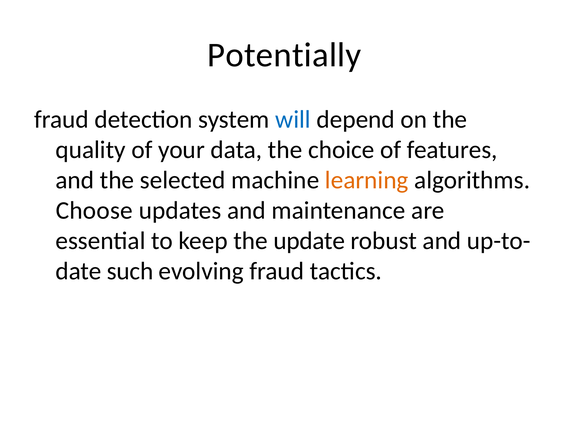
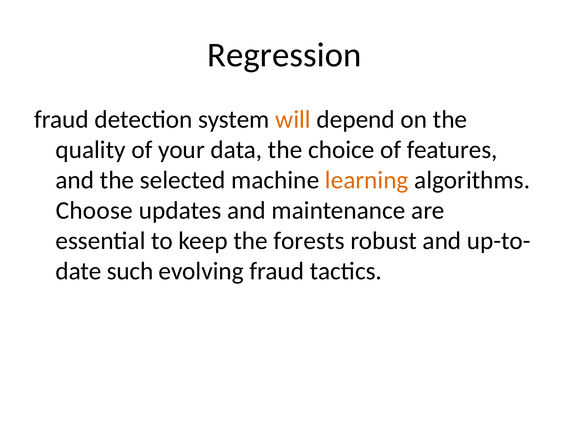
Potentially: Potentially -> Regression
will colour: blue -> orange
update: update -> forests
